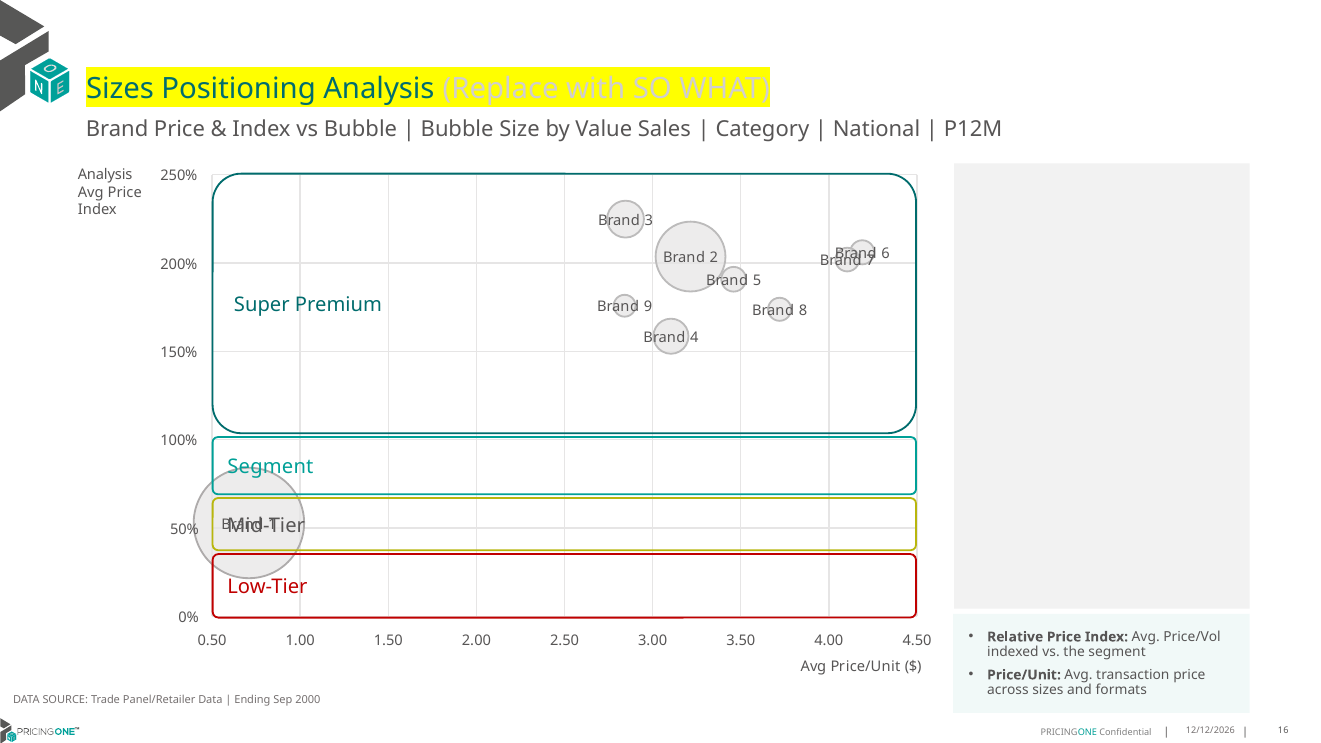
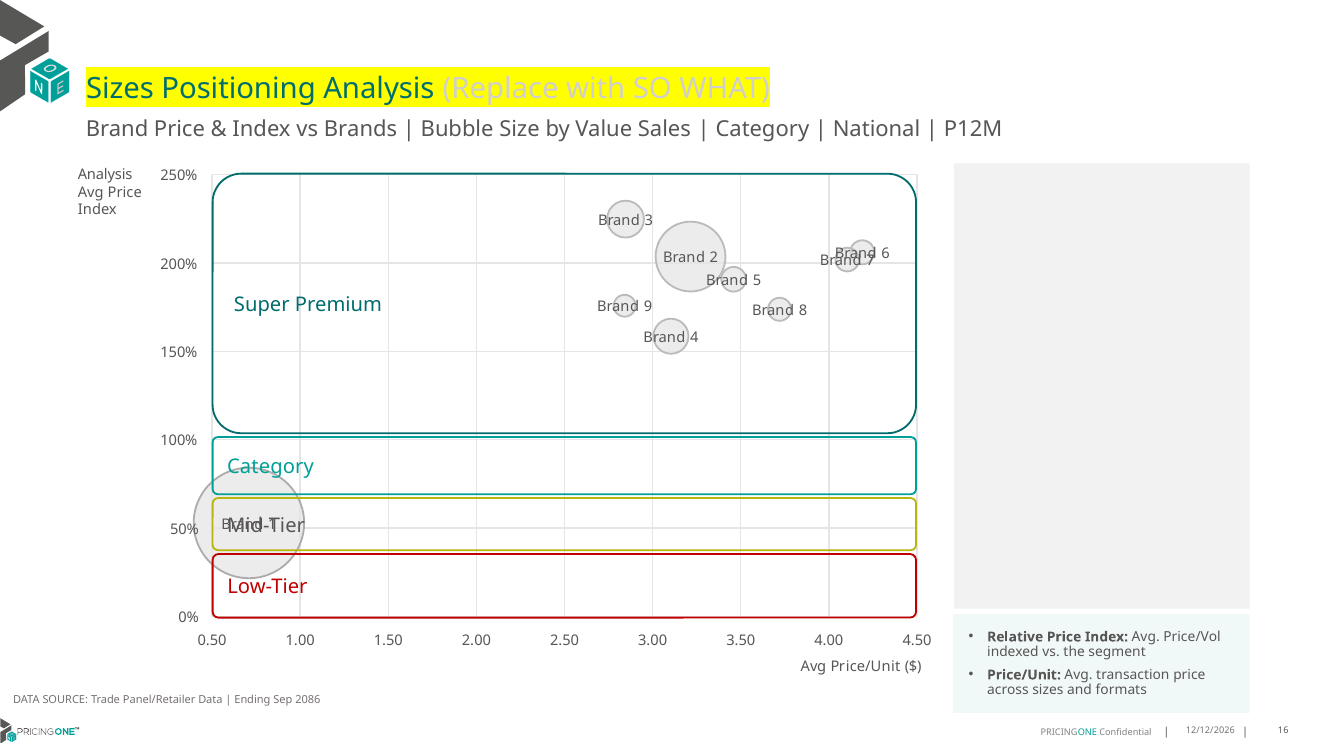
vs Bubble: Bubble -> Brands
Segment at (270, 467): Segment -> Category
2000: 2000 -> 2086
